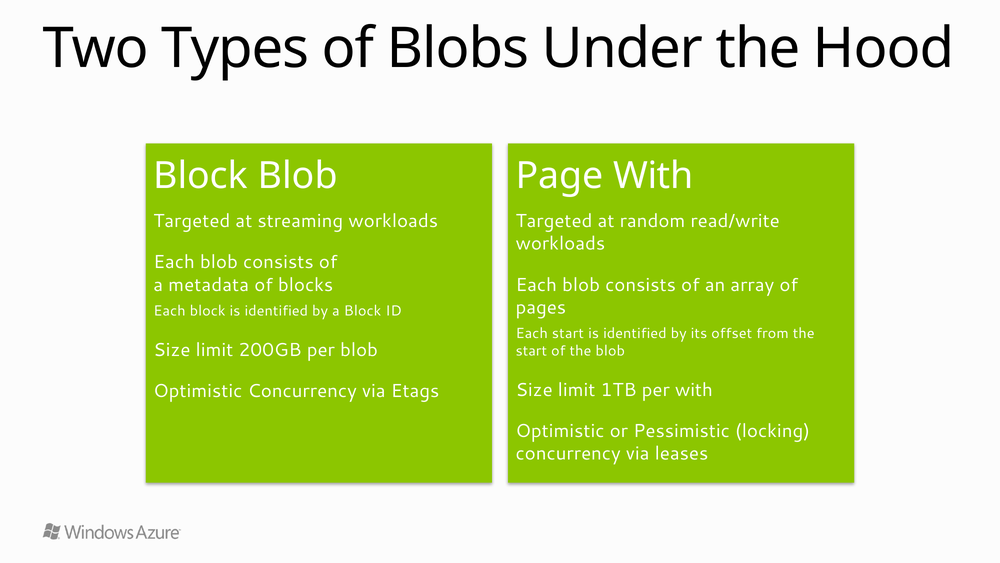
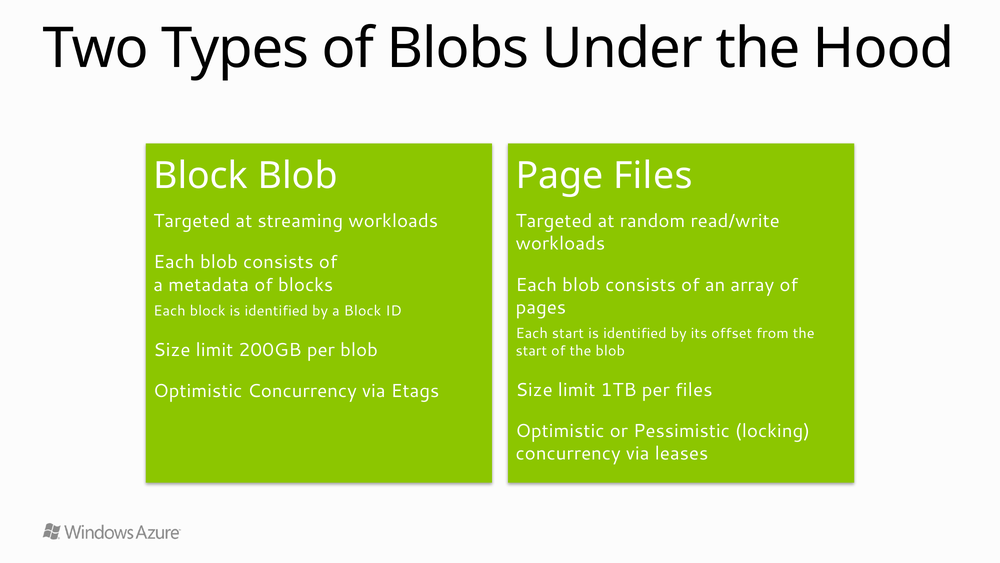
Page With: With -> Files
per with: with -> files
